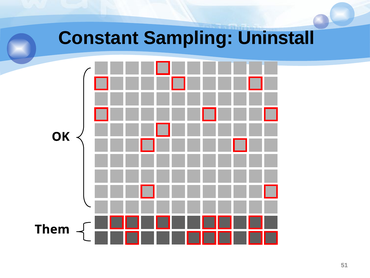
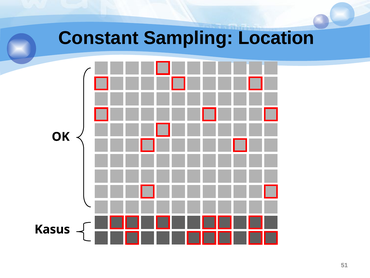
Uninstall: Uninstall -> Location
Them: Them -> Kasus
